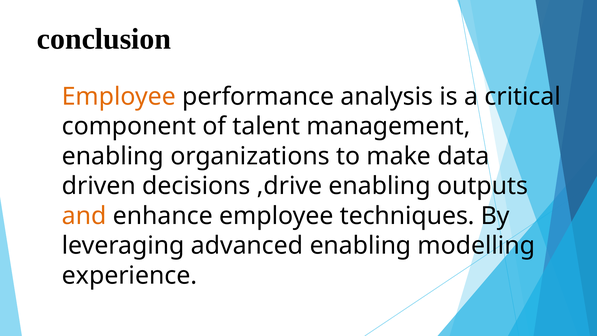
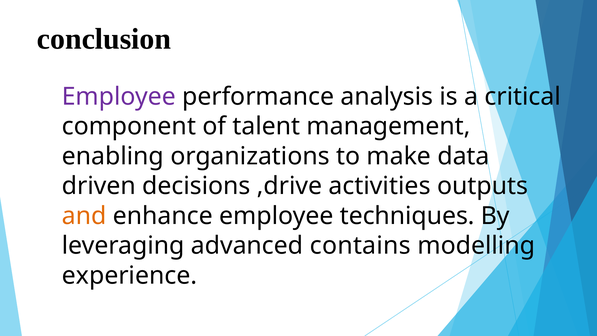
Employee at (119, 96) colour: orange -> purple
,drive enabling: enabling -> activities
advanced enabling: enabling -> contains
